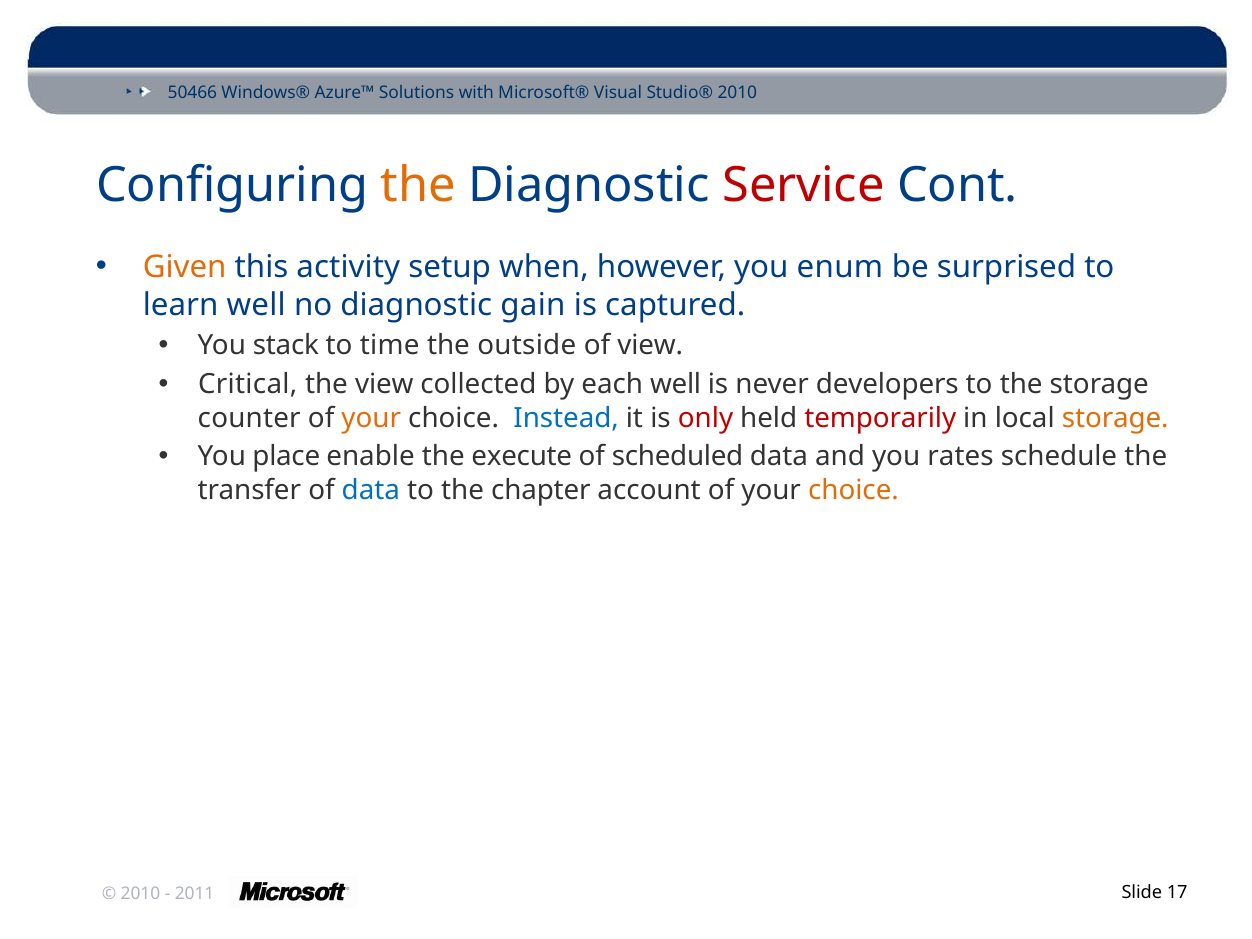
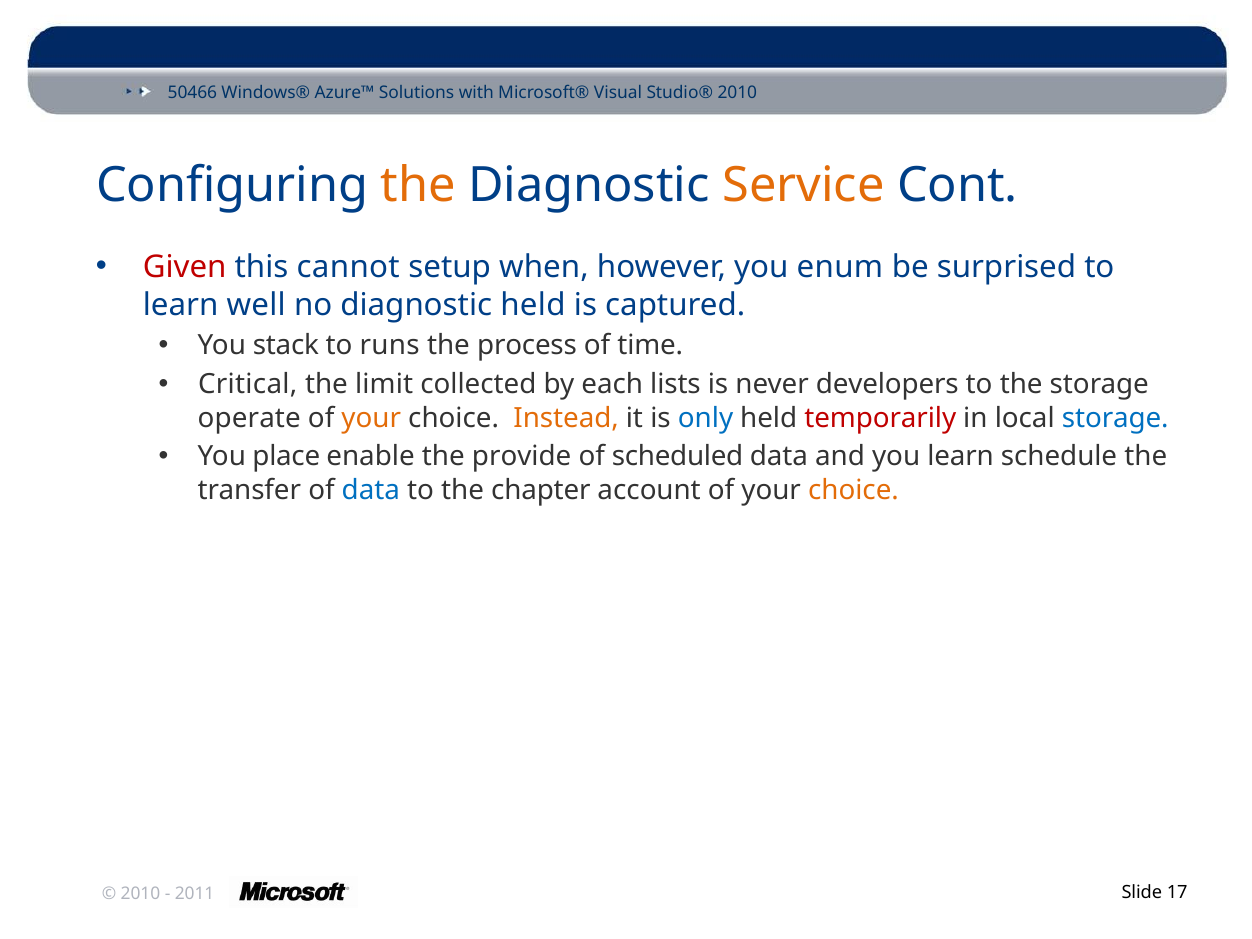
Service colour: red -> orange
Given colour: orange -> red
activity: activity -> cannot
diagnostic gain: gain -> held
time: time -> runs
outside: outside -> process
of view: view -> time
the view: view -> limit
each well: well -> lists
counter: counter -> operate
Instead colour: blue -> orange
only colour: red -> blue
storage at (1115, 418) colour: orange -> blue
execute: execute -> provide
you rates: rates -> learn
